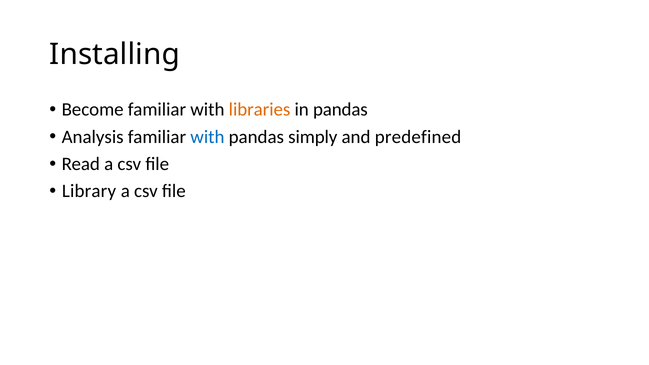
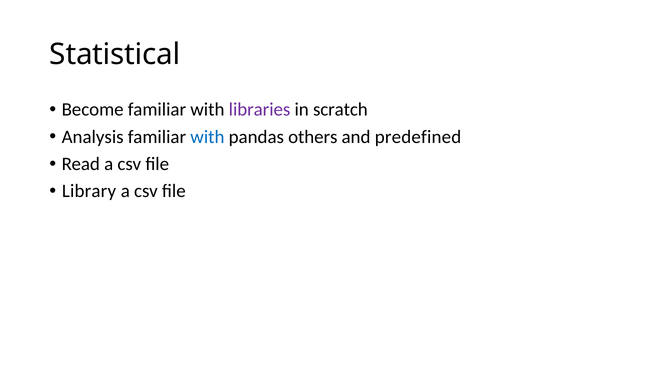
Installing: Installing -> Statistical
libraries colour: orange -> purple
in pandas: pandas -> scratch
simply: simply -> others
